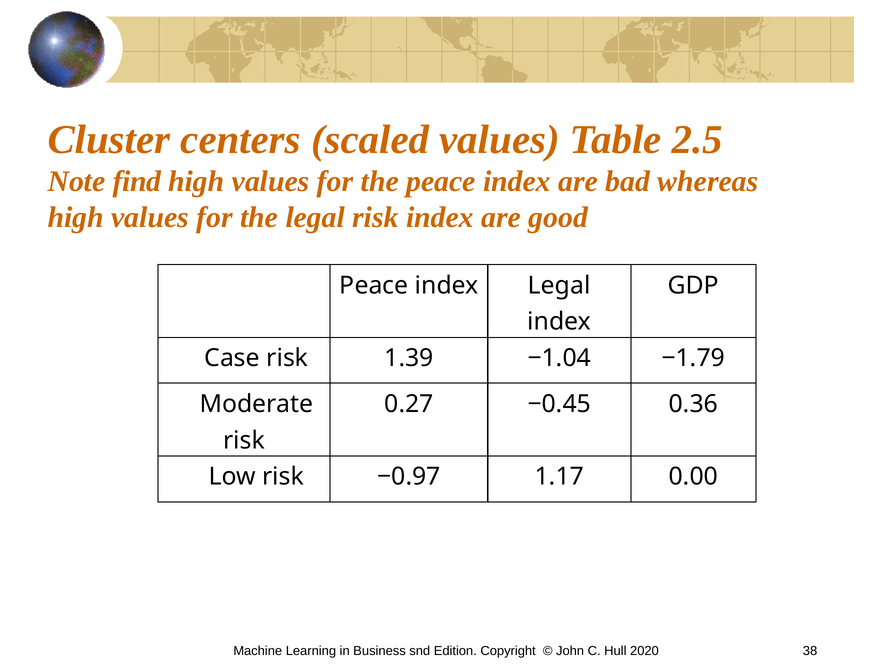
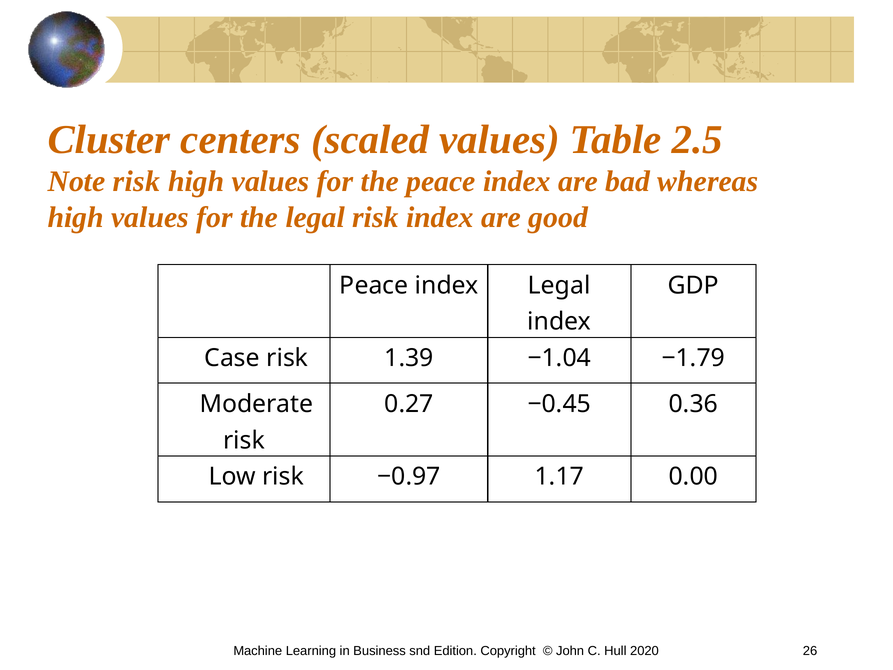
Note find: find -> risk
38: 38 -> 26
